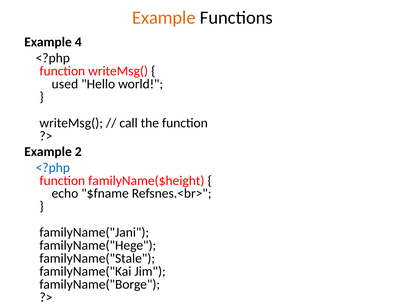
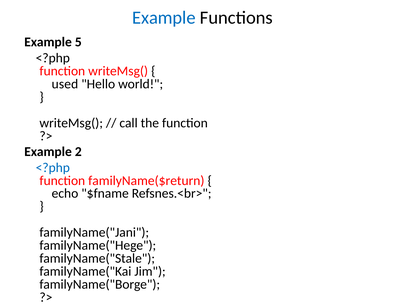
Example at (164, 18) colour: orange -> blue
4: 4 -> 5
familyName($height: familyName($height -> familyName($return
